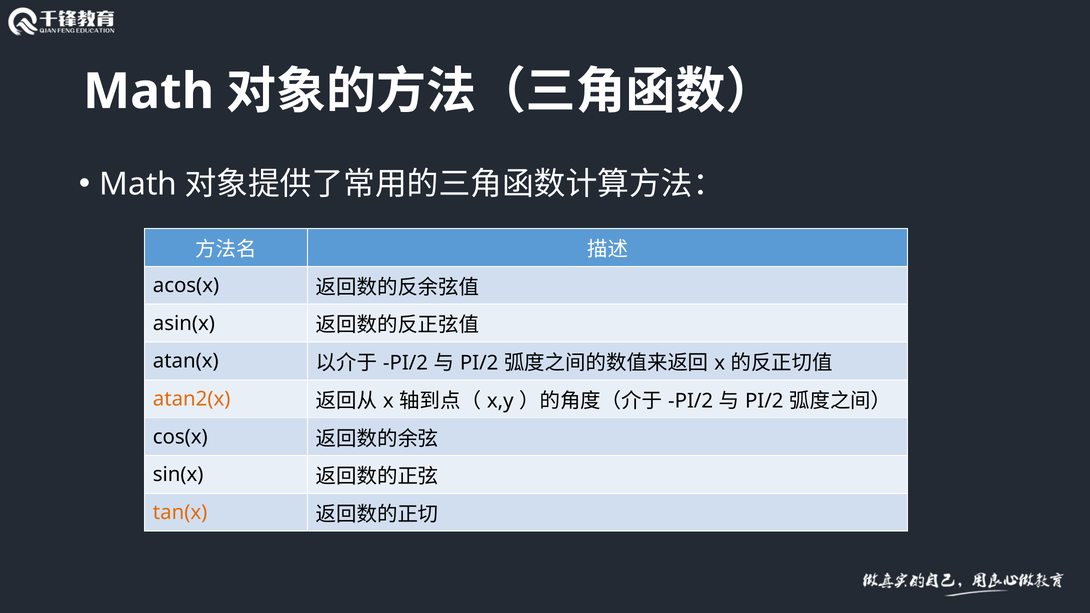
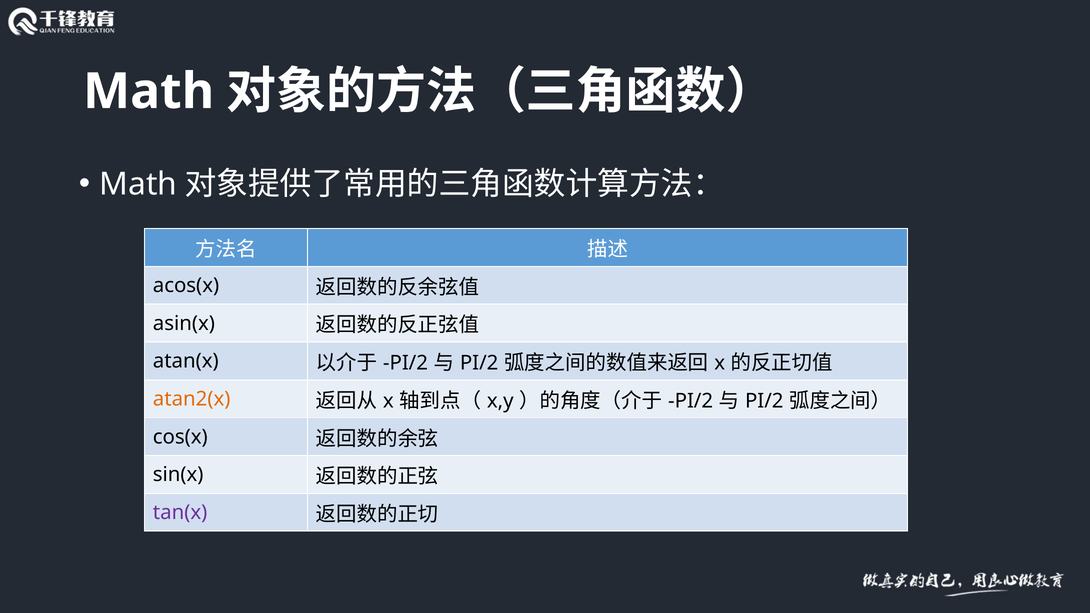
tan(x colour: orange -> purple
